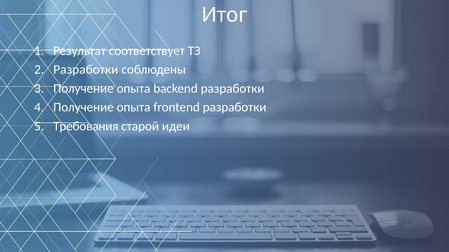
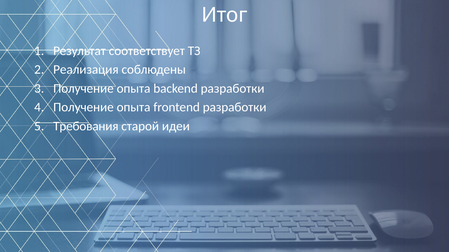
Разработки at (86, 70): Разработки -> Реализация
